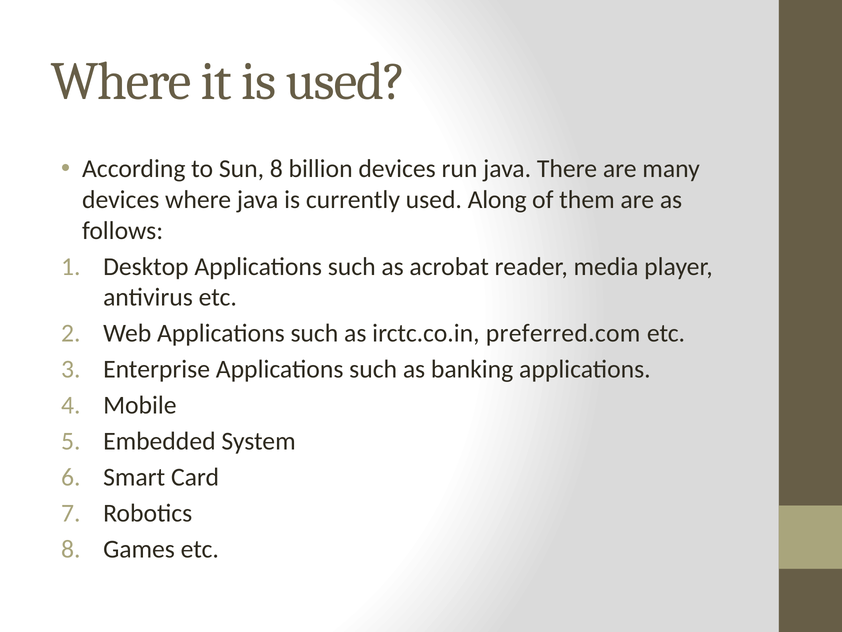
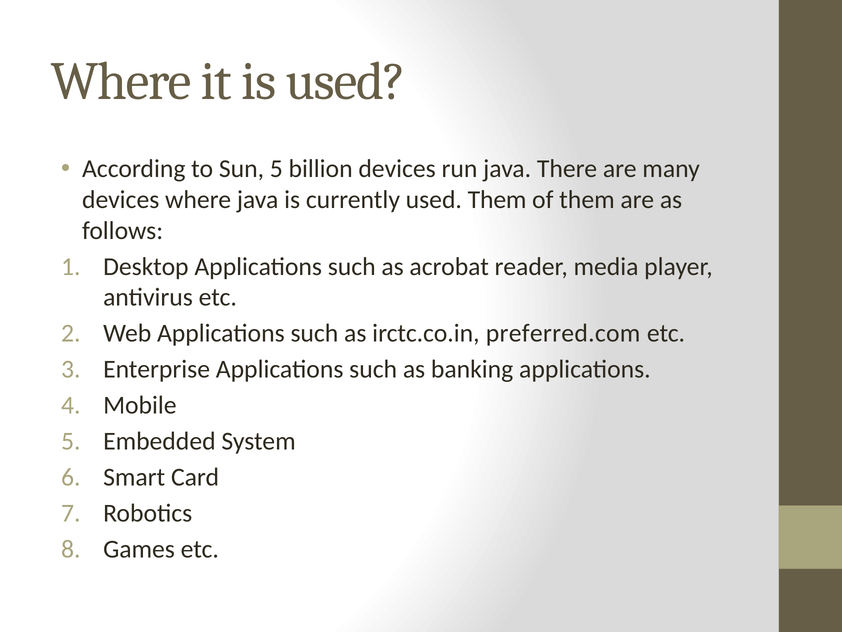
Sun 8: 8 -> 5
used Along: Along -> Them
